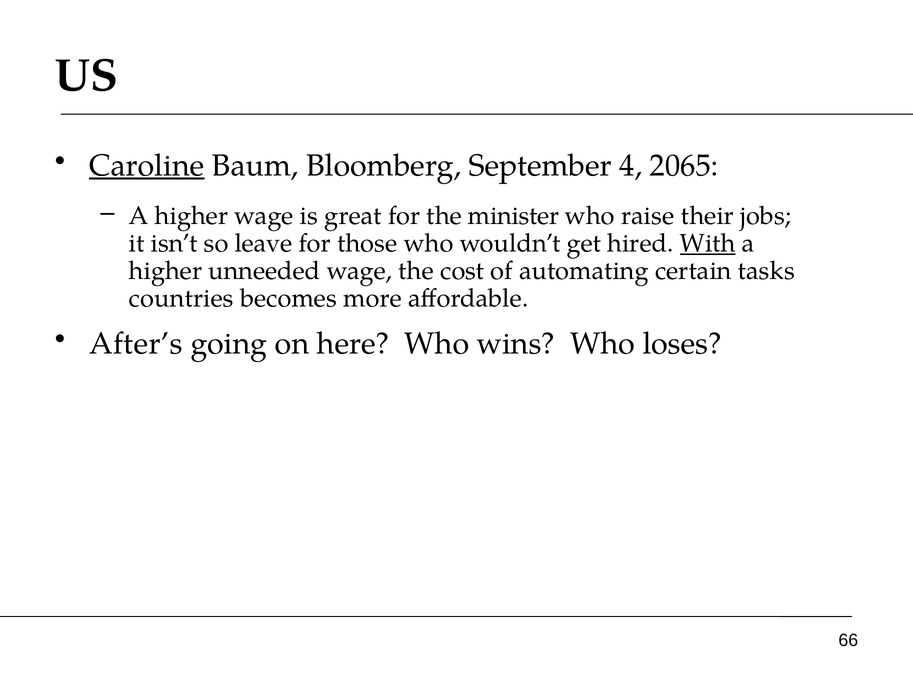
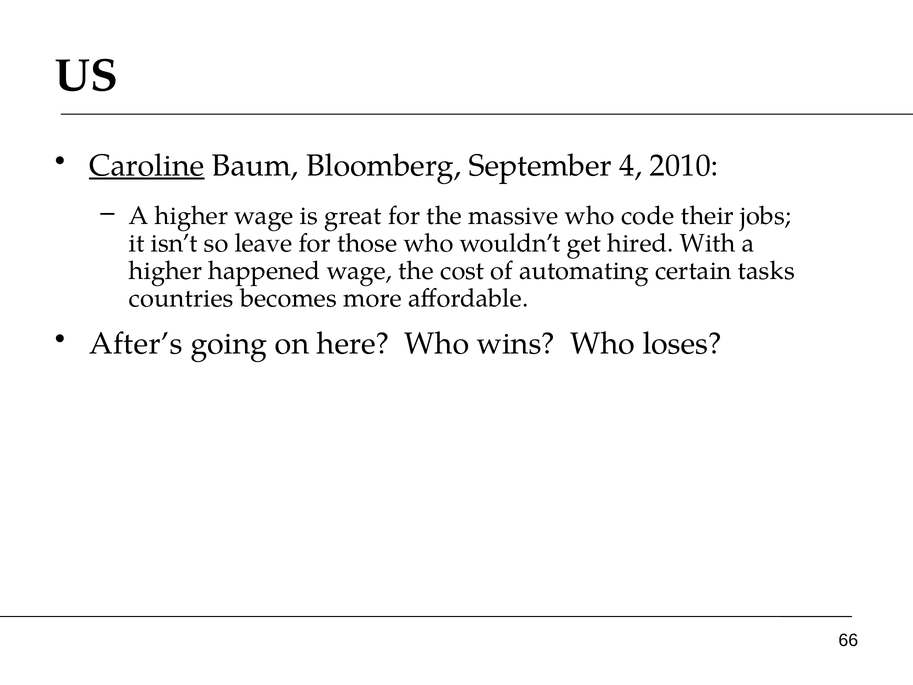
2065: 2065 -> 2010
minister: minister -> massive
raise: raise -> code
With underline: present -> none
unneeded: unneeded -> happened
